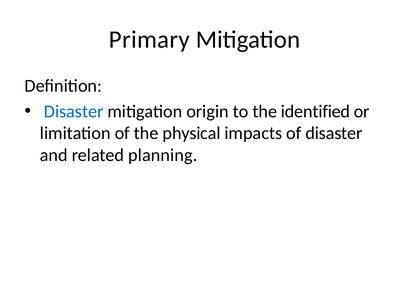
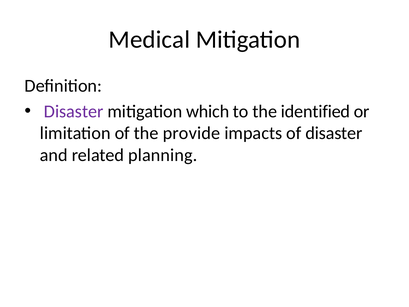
Primary: Primary -> Medical
Disaster at (74, 111) colour: blue -> purple
origin: origin -> which
physical: physical -> provide
